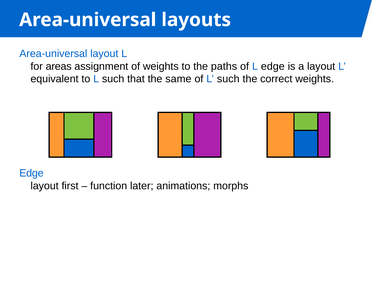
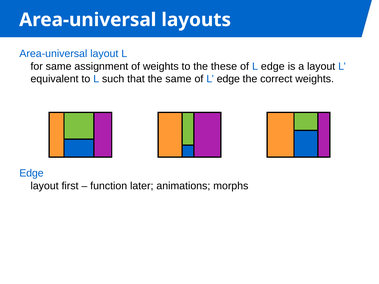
for areas: areas -> same
paths: paths -> these
such at (228, 79): such -> edge
